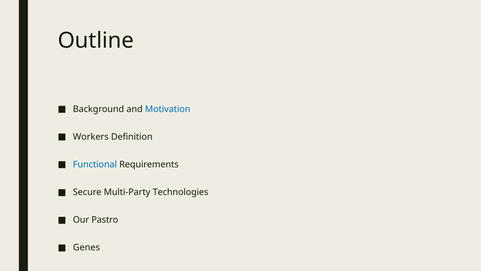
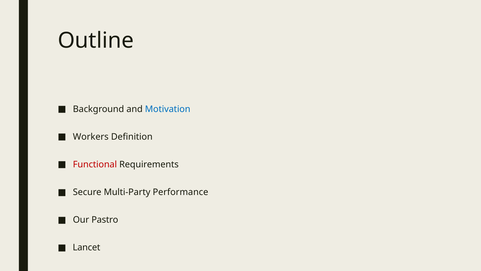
Functional colour: blue -> red
Technologies: Technologies -> Performance
Genes: Genes -> Lancet
